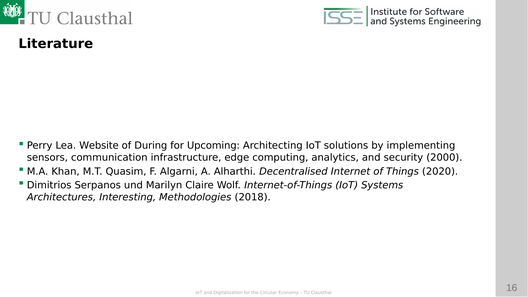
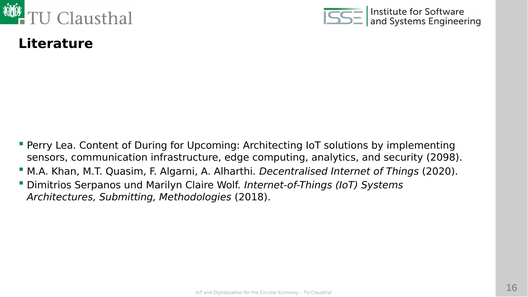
Website: Website -> Content
2000: 2000 -> 2098
Interesting: Interesting -> Submitting
